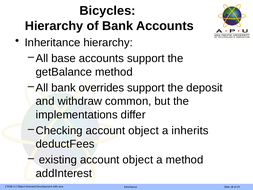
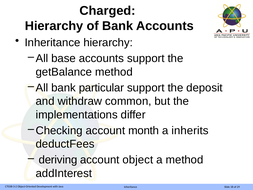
Bicycles: Bicycles -> Charged
overrides: overrides -> particular
Checking account object: object -> month
existing: existing -> deriving
